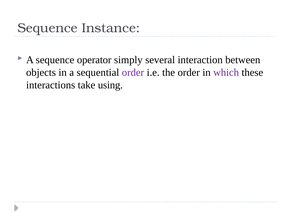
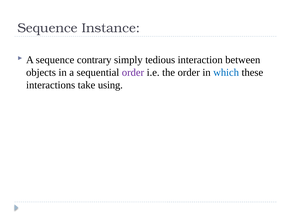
operator: operator -> contrary
several: several -> tedious
which colour: purple -> blue
